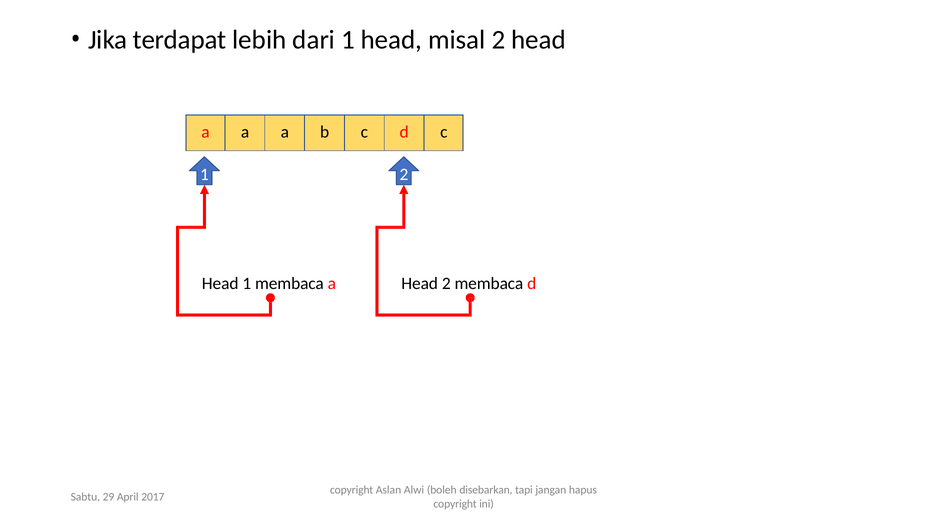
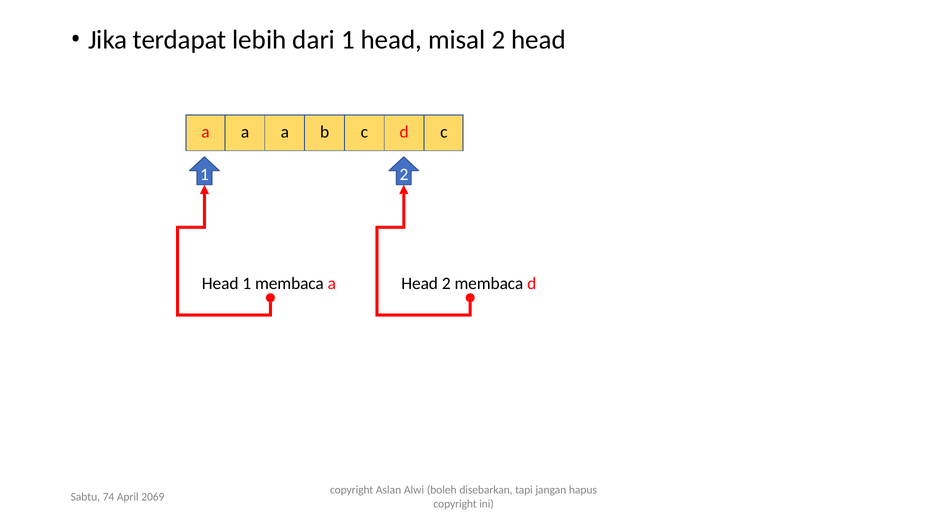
29: 29 -> 74
2017: 2017 -> 2069
